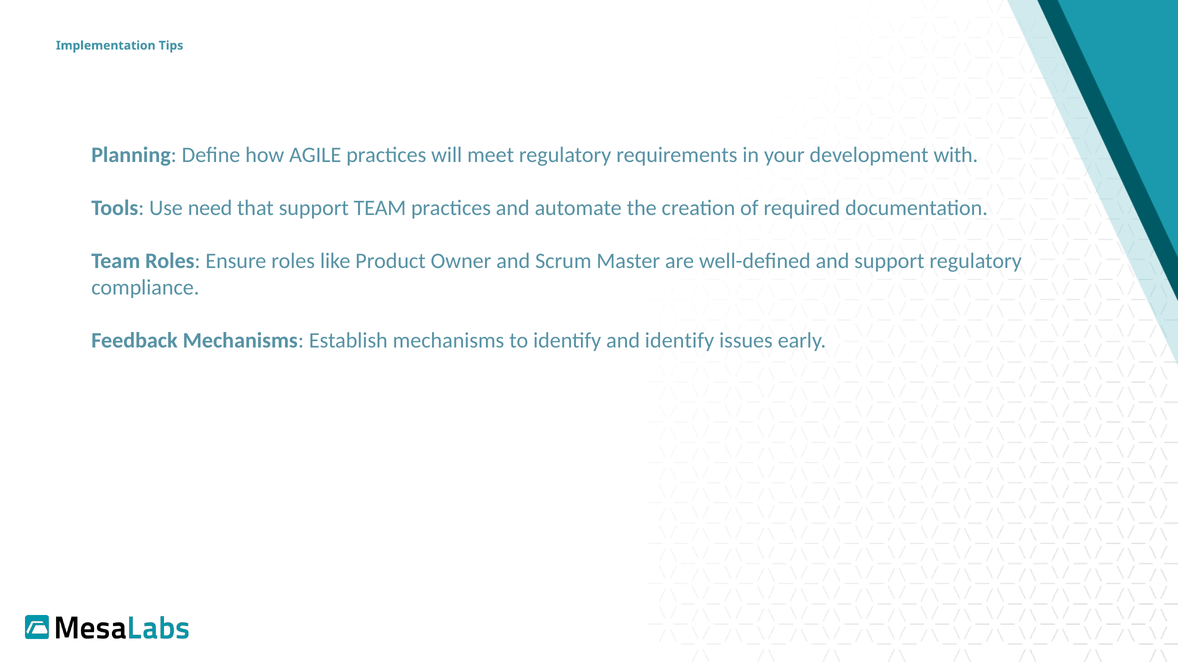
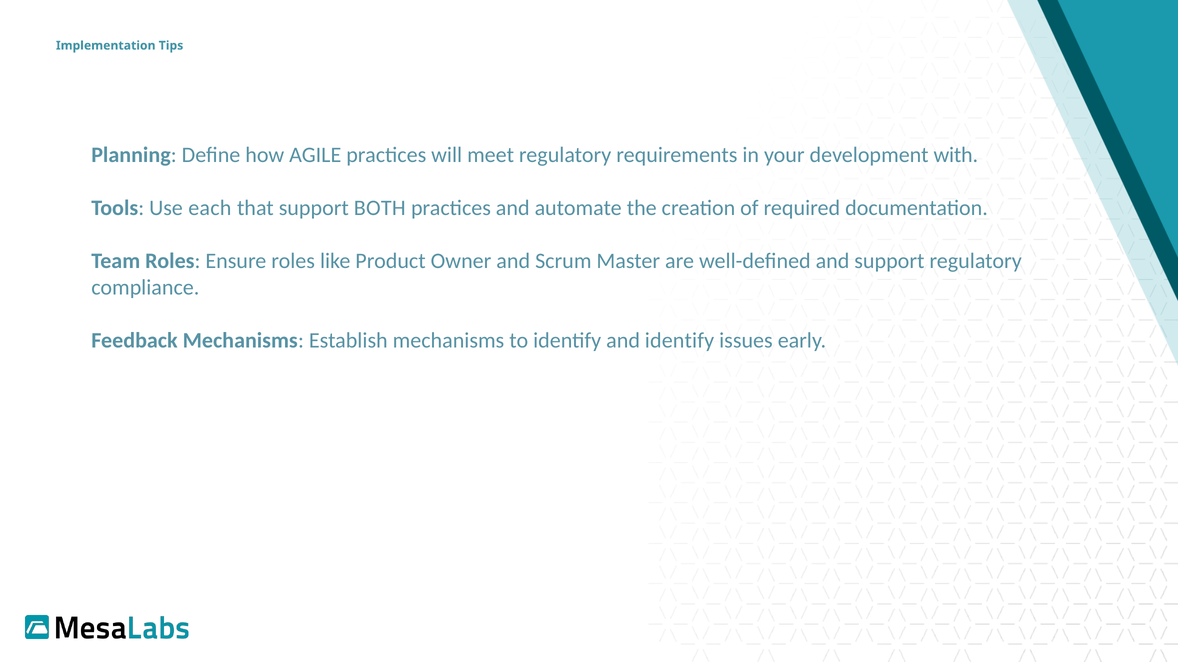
need: need -> each
support TEAM: TEAM -> BOTH
